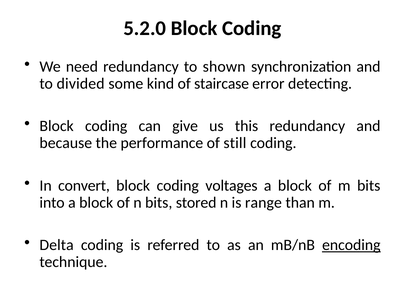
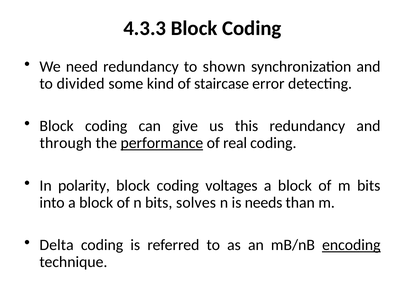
5.2.0: 5.2.0 -> 4.3.3
because: because -> through
performance underline: none -> present
still: still -> real
convert: convert -> polarity
stored: stored -> solves
range: range -> needs
